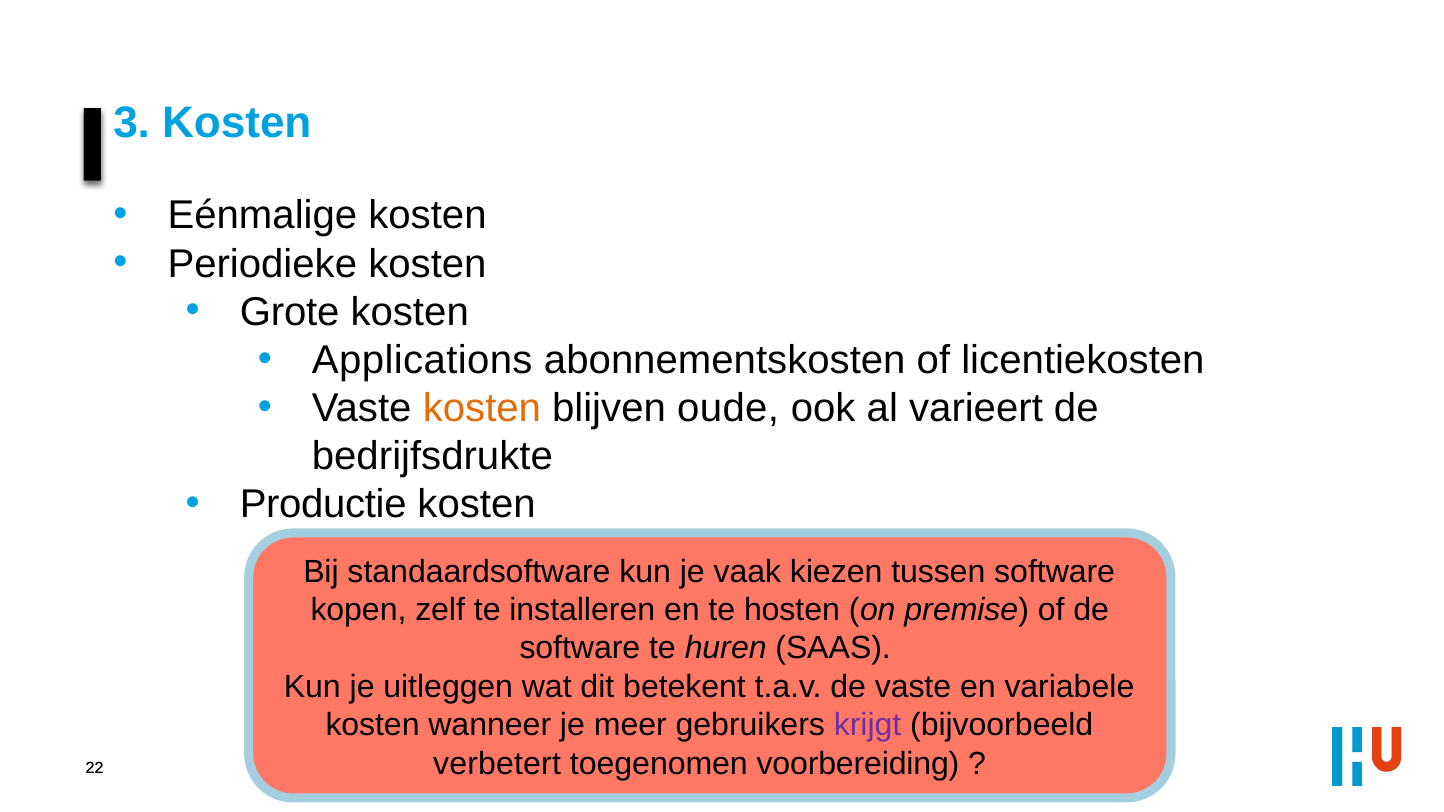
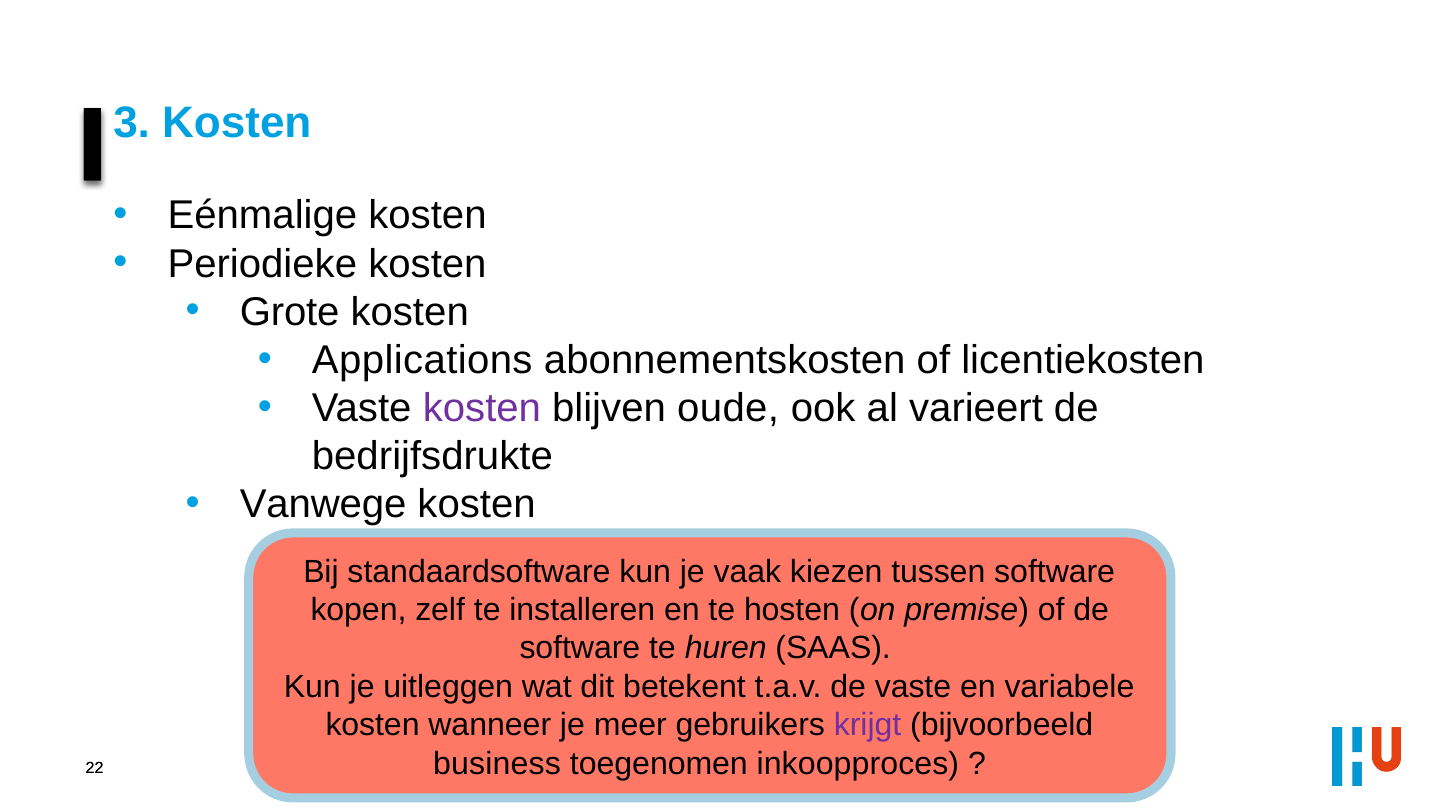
kosten at (482, 408) colour: orange -> purple
Productie: Productie -> Vanwege
verbetert: verbetert -> business
voorbereiding: voorbereiding -> inkoopproces
